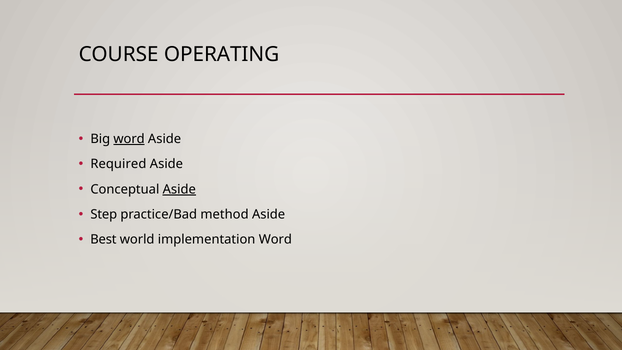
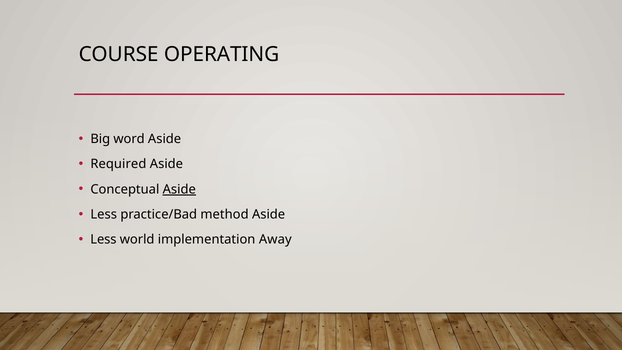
word at (129, 139) underline: present -> none
Step at (104, 214): Step -> Less
Best at (103, 240): Best -> Less
implementation Word: Word -> Away
